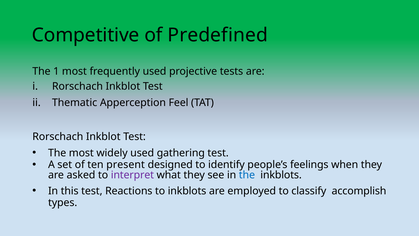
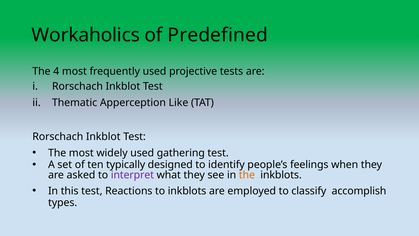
Competitive: Competitive -> Workaholics
1: 1 -> 4
Feel: Feel -> Like
present: present -> typically
the at (247, 175) colour: blue -> orange
